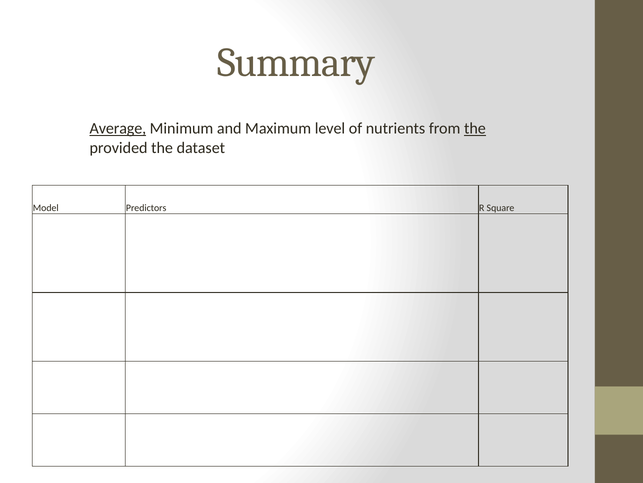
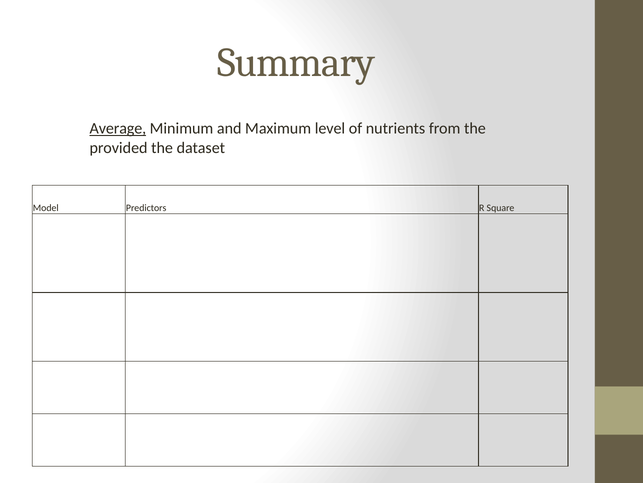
the at (475, 128) underline: present -> none
